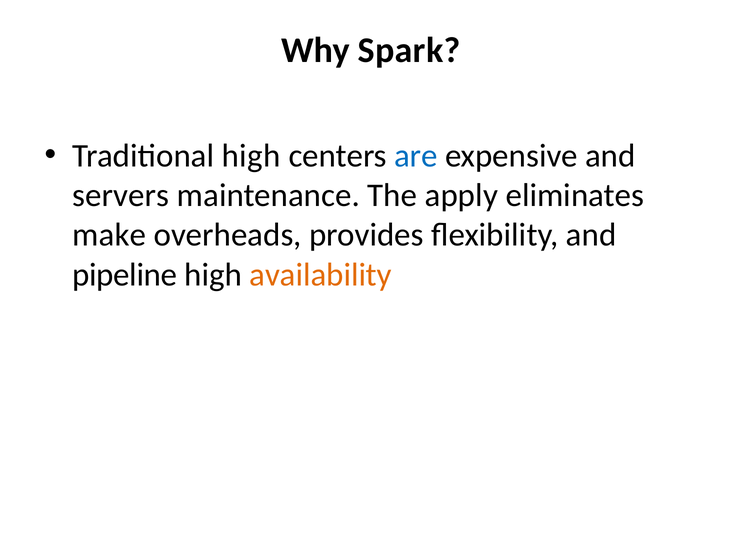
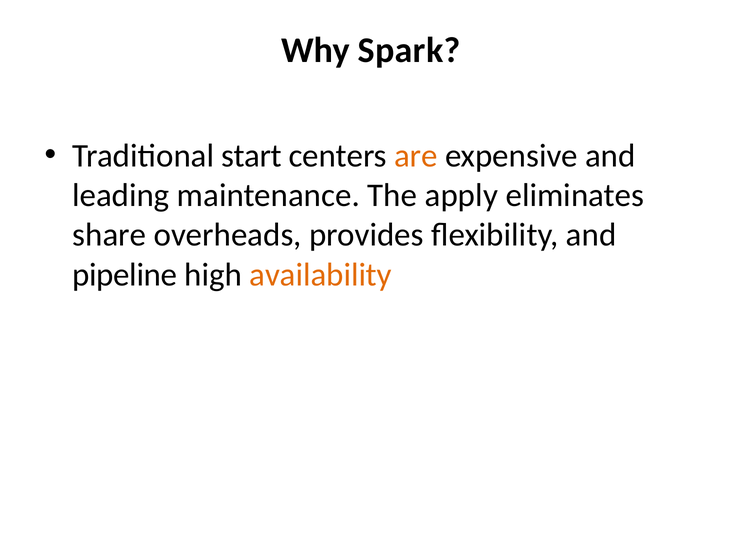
Traditional high: high -> start
are colour: blue -> orange
servers: servers -> leading
make: make -> share
